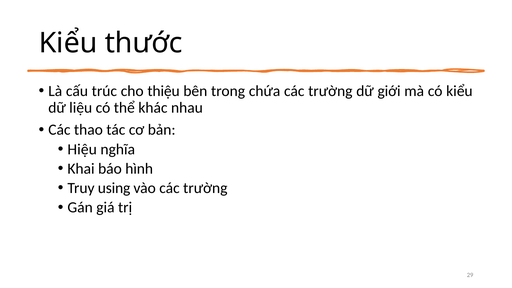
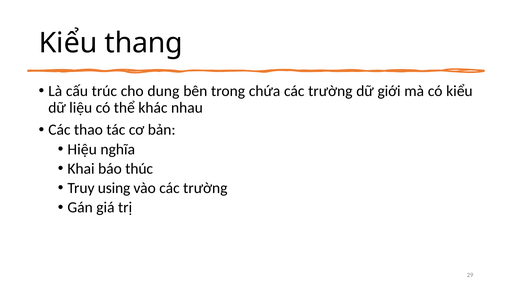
thước: thước -> thang
thiệu: thiệu -> dung
hình: hình -> thúc
